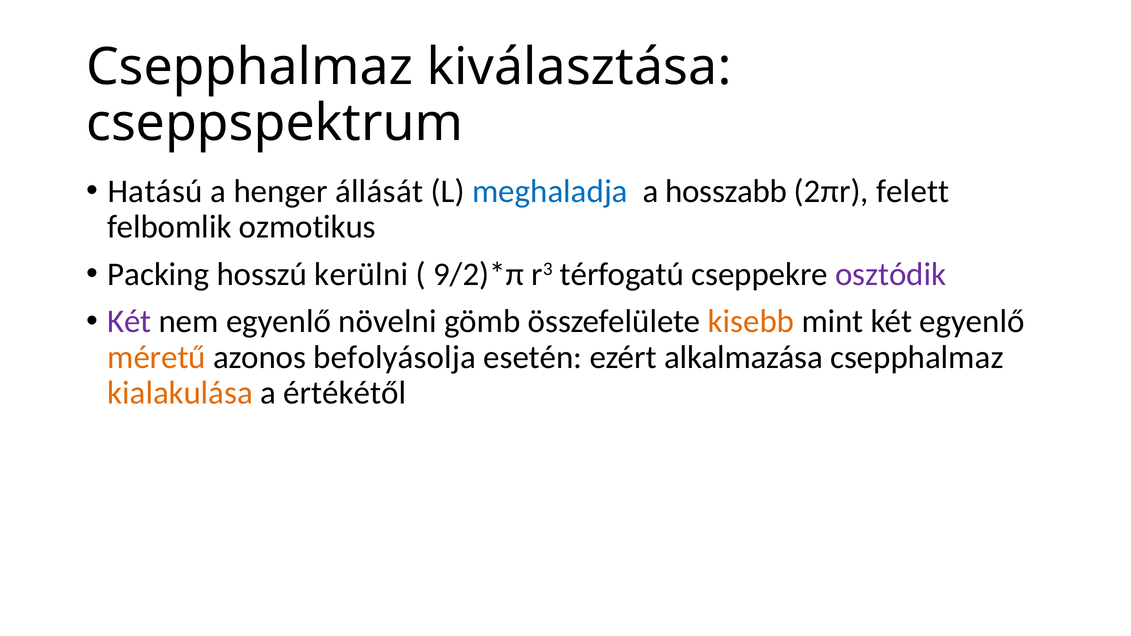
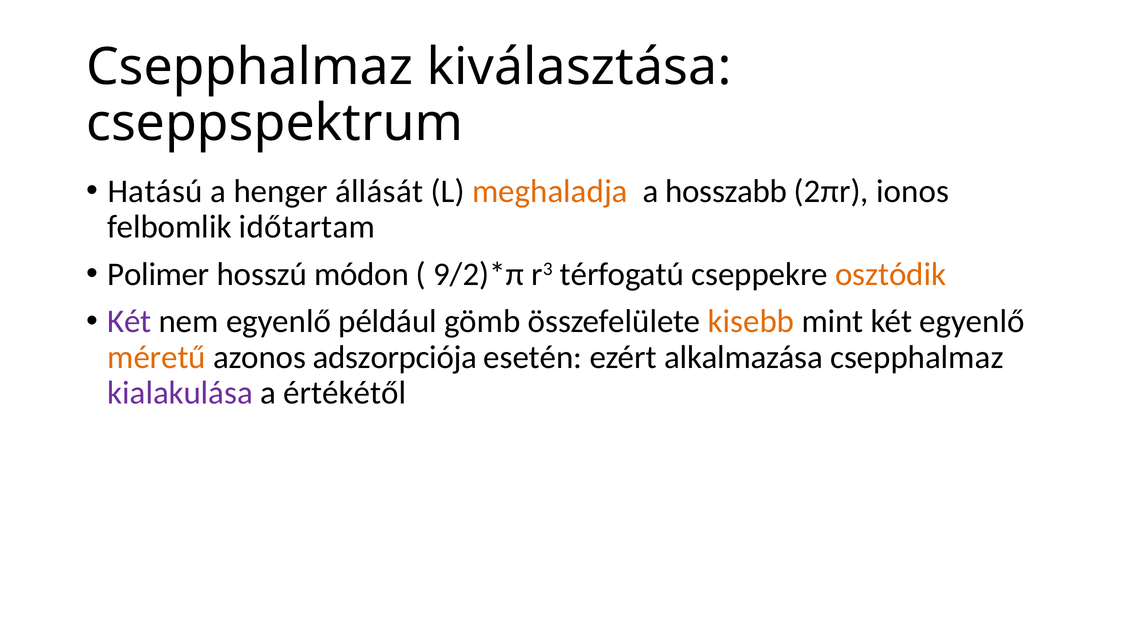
meghaladja colour: blue -> orange
felett: felett -> ionos
ozmotikus: ozmotikus -> időtartam
Packing: Packing -> Polimer
kerülni: kerülni -> módon
osztódik colour: purple -> orange
növelni: növelni -> például
befolyásolja: befolyásolja -> adszorpciója
kialakulása colour: orange -> purple
